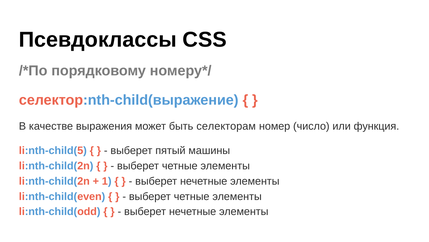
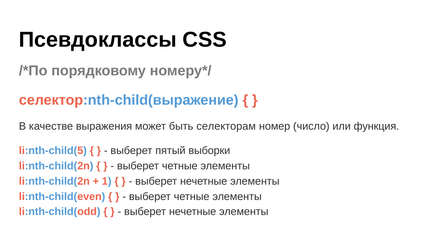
машины: машины -> выборки
